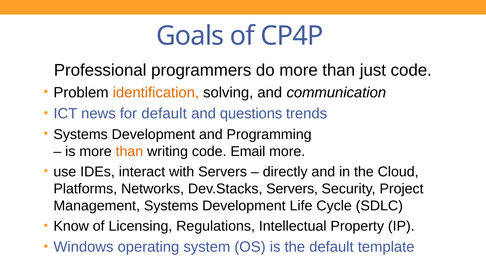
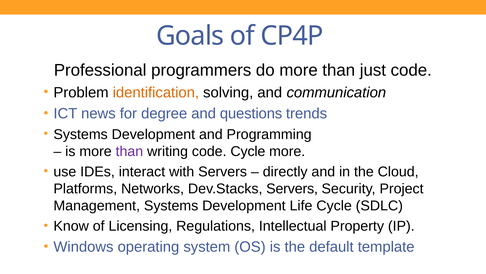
for default: default -> degree
than at (129, 151) colour: orange -> purple
code Email: Email -> Cycle
